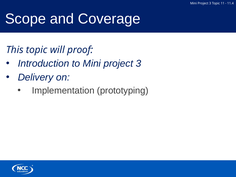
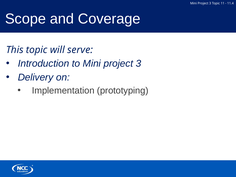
proof: proof -> serve
